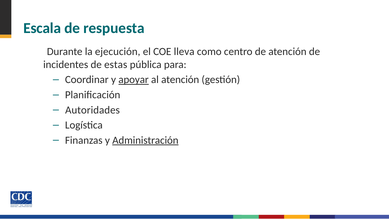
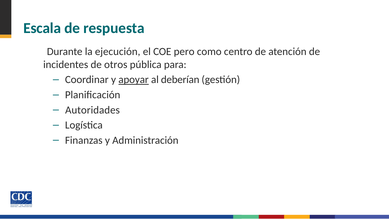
lleva: lleva -> pero
estas: estas -> otros
al atención: atención -> deberían
Administración underline: present -> none
